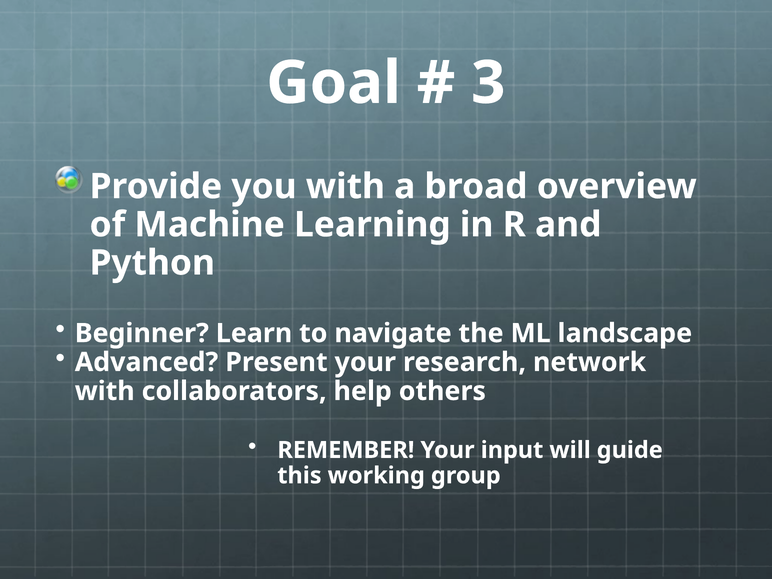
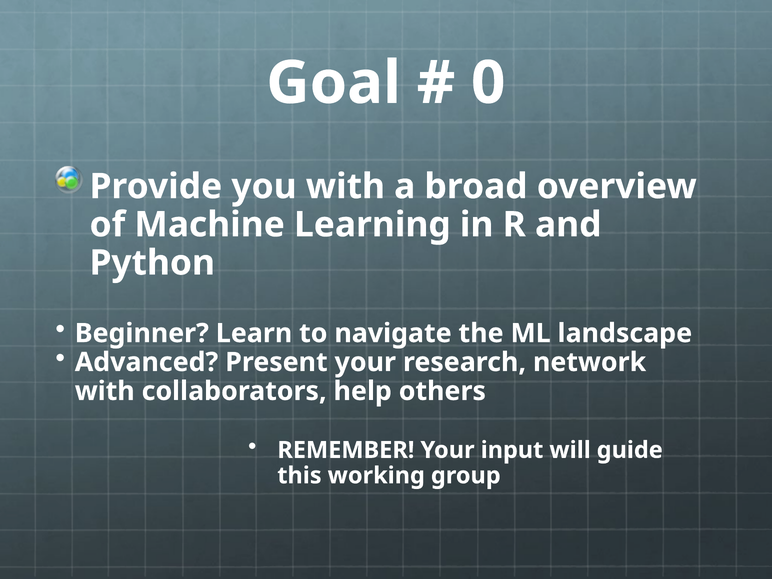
3: 3 -> 0
